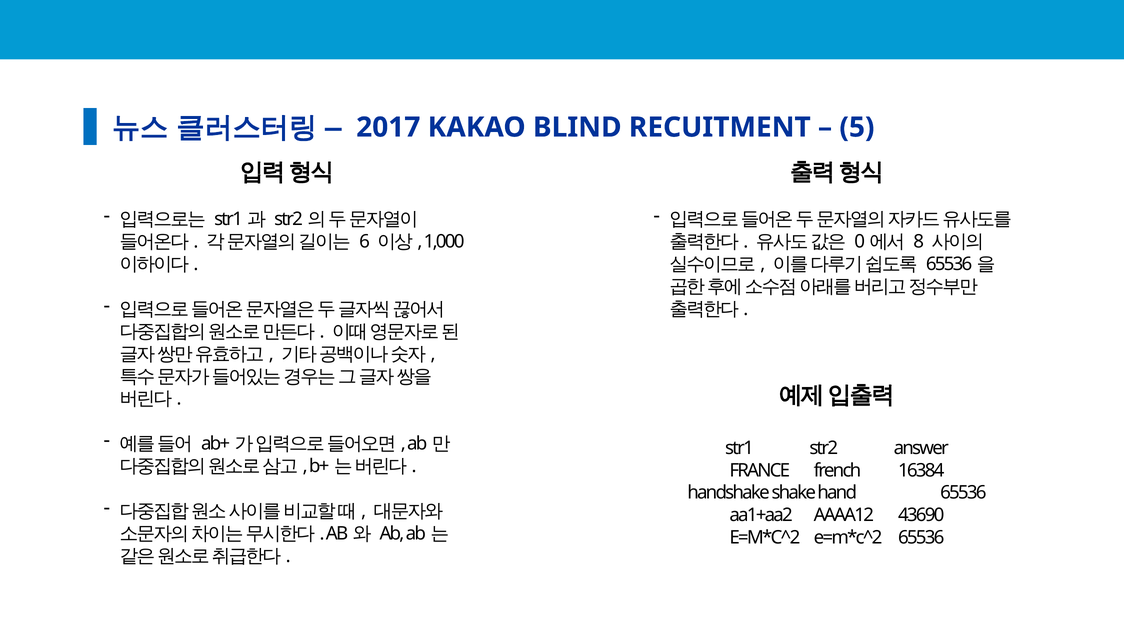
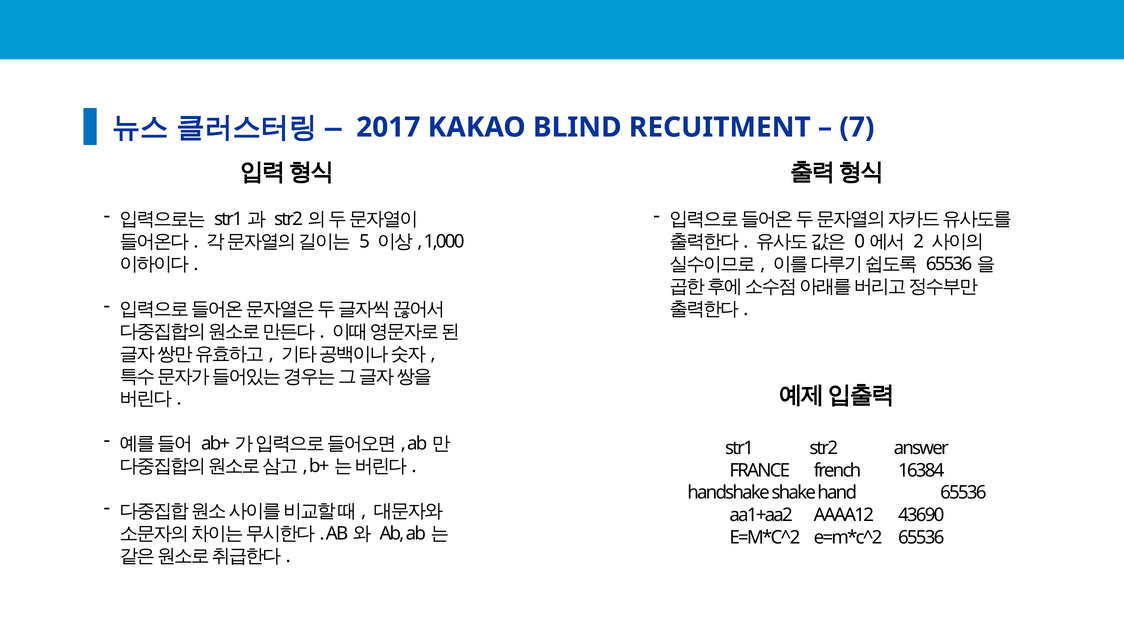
5: 5 -> 7
6: 6 -> 5
8: 8 -> 2
